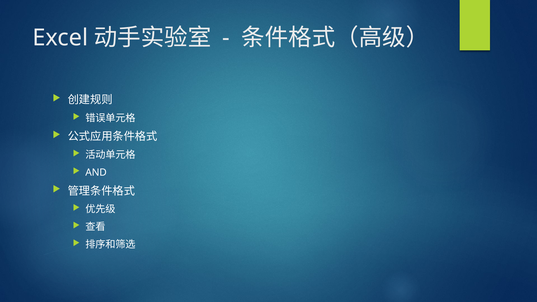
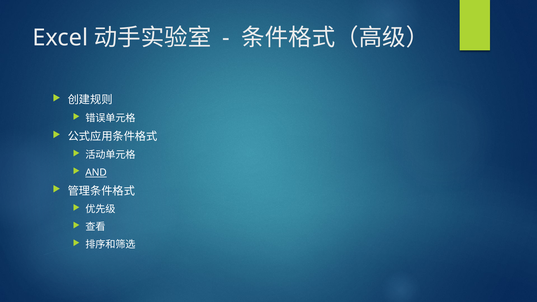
AND underline: none -> present
